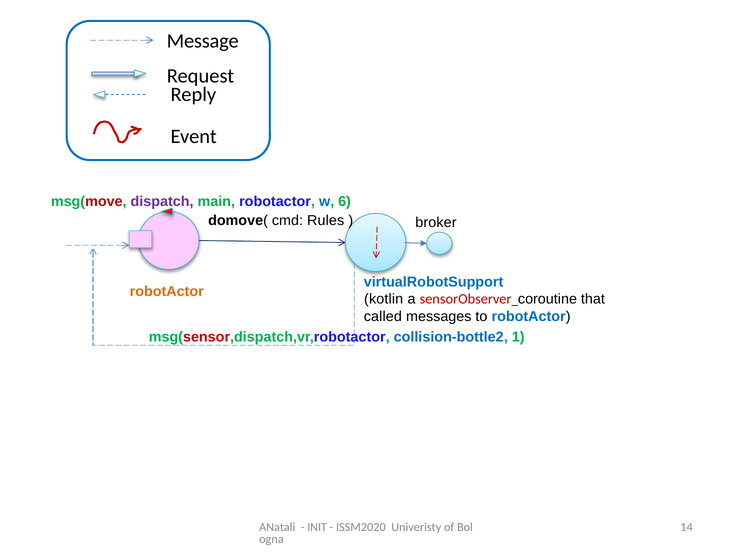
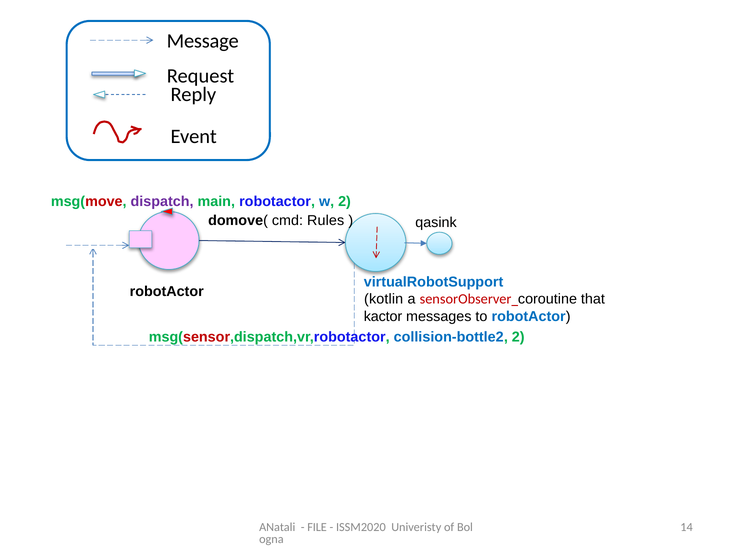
w 6: 6 -> 2
broker: broker -> qasink
robotActor at (167, 292) colour: orange -> black
called: called -> kactor
collision-bottle2 1: 1 -> 2
INIT: INIT -> FILE
